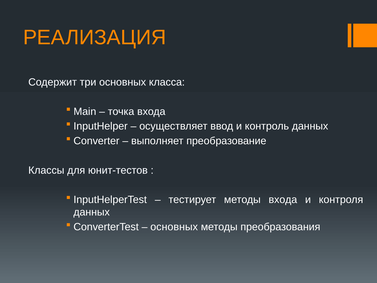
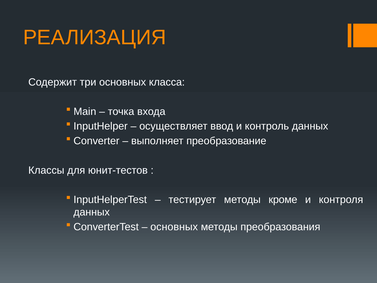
методы входа: входа -> кроме
